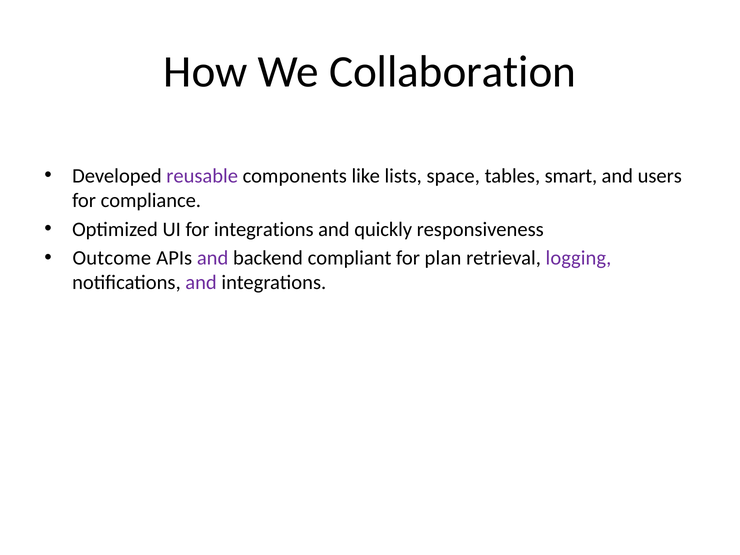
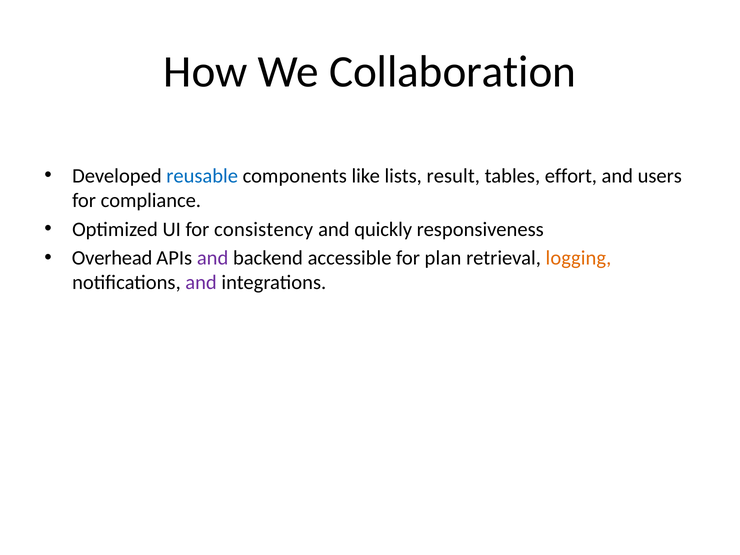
reusable colour: purple -> blue
space: space -> result
smart: smart -> effort
for integrations: integrations -> consistency
Outcome: Outcome -> Overhead
compliant: compliant -> accessible
logging colour: purple -> orange
